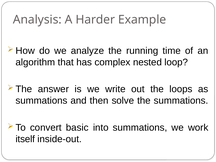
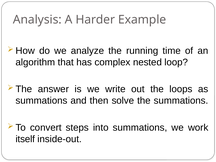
basic: basic -> steps
